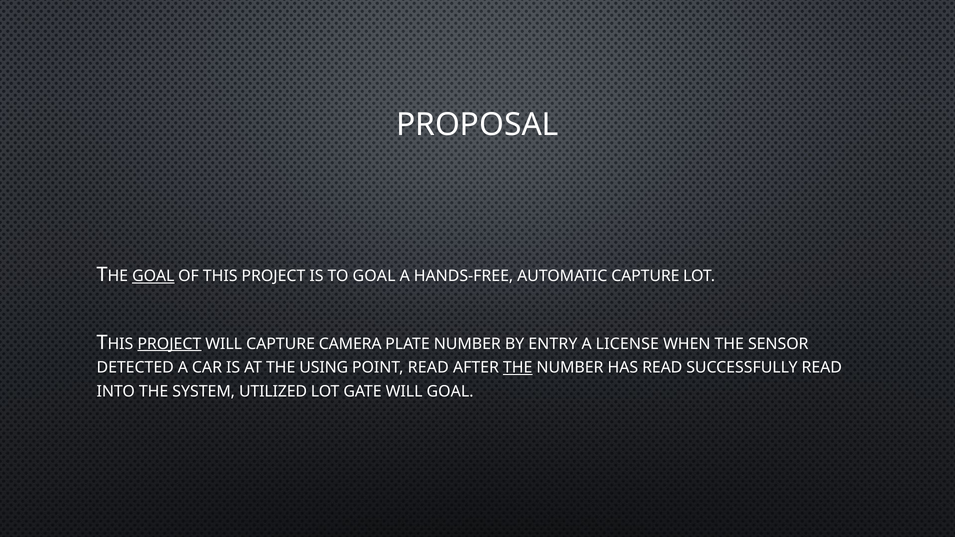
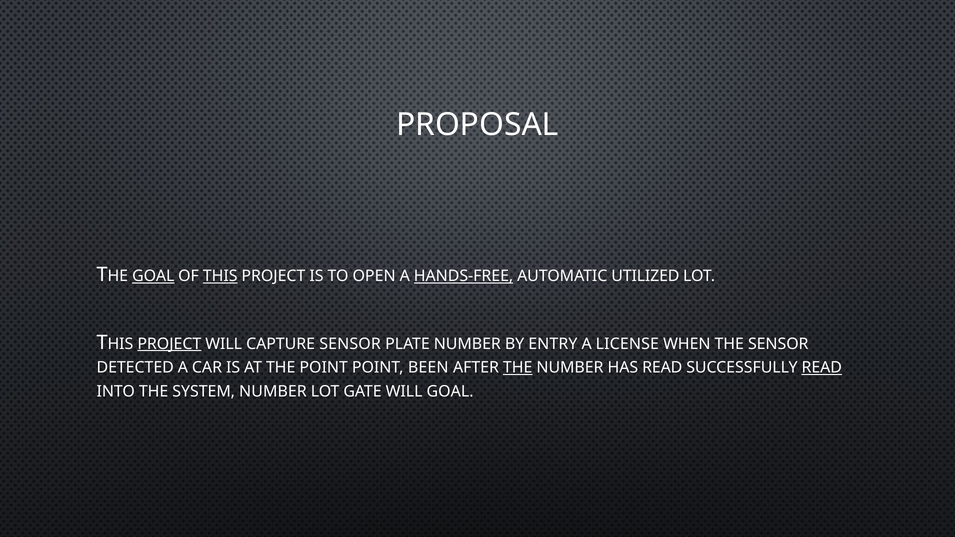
THIS underline: none -> present
TO GOAL: GOAL -> OPEN
HANDS-FREE underline: none -> present
AUTOMATIC CAPTURE: CAPTURE -> UTILIZED
CAPTURE CAMERA: CAMERA -> SENSOR
THE USING: USING -> POINT
POINT READ: READ -> BEEN
READ at (822, 368) underline: none -> present
SYSTEM UTILIZED: UTILIZED -> NUMBER
